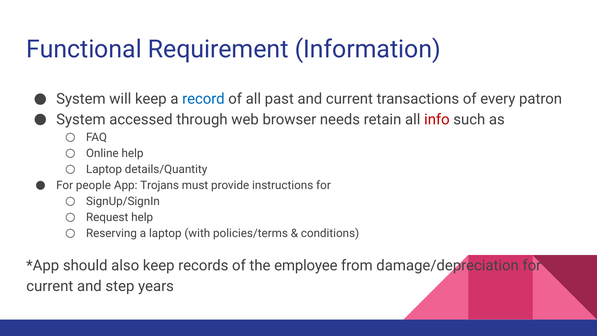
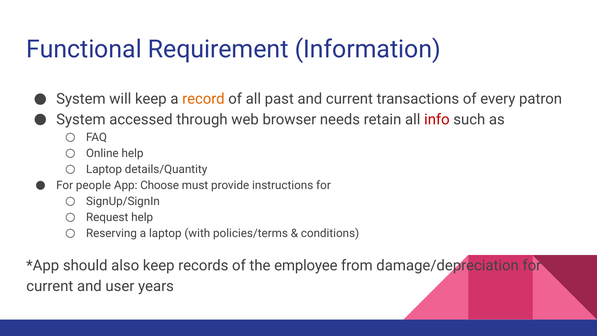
record colour: blue -> orange
Trojans: Trojans -> Choose
step: step -> user
